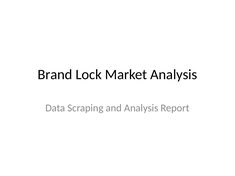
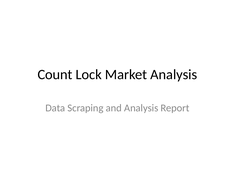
Brand: Brand -> Count
